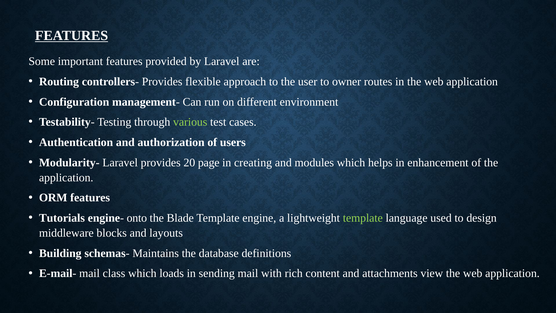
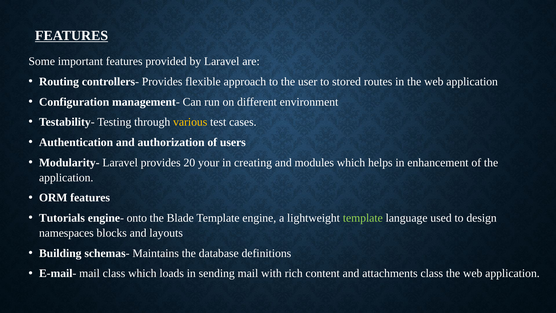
owner: owner -> stored
various colour: light green -> yellow
page: page -> your
middleware: middleware -> namespaces
attachments view: view -> class
